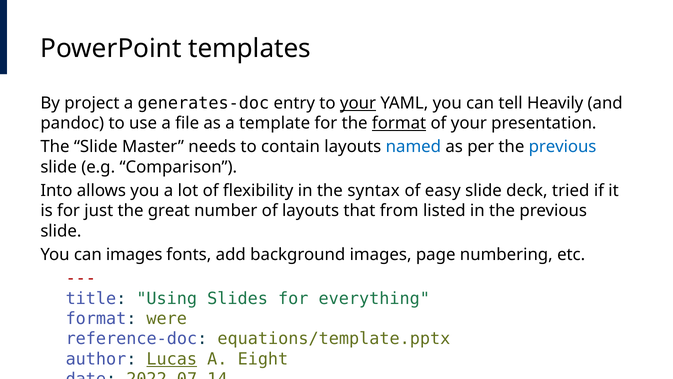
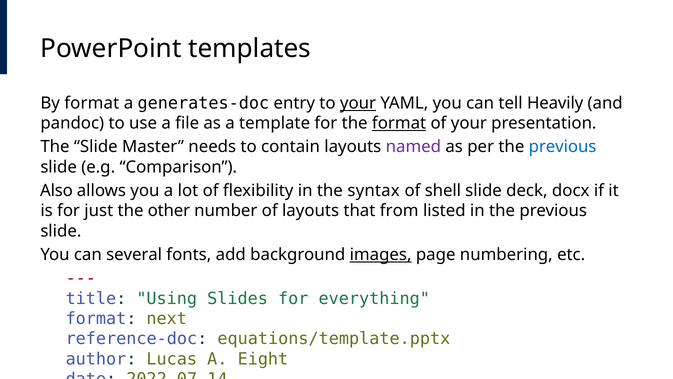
By project: project -> format
named colour: blue -> purple
Into: Into -> Also
easy: easy -> shell
tried: tried -> docx
great: great -> other
can images: images -> several
images at (381, 254) underline: none -> present
were: were -> next
Lucas underline: present -> none
